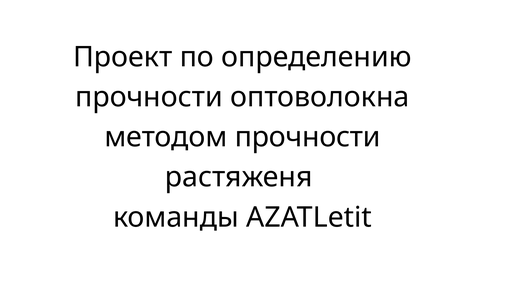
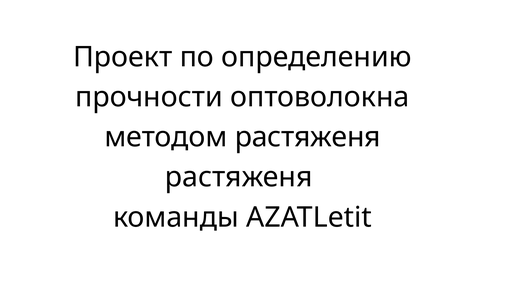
методом прочности: прочности -> растяженя
